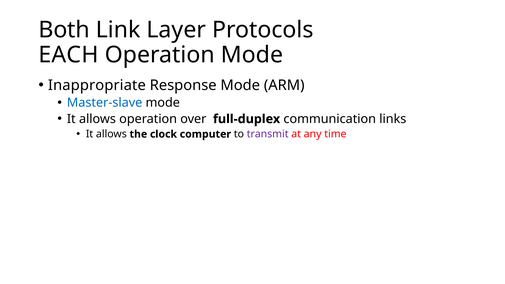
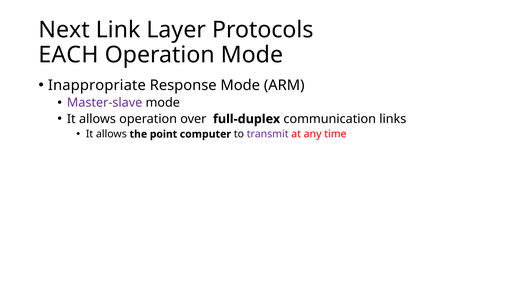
Both: Both -> Next
Master-slave colour: blue -> purple
clock: clock -> point
